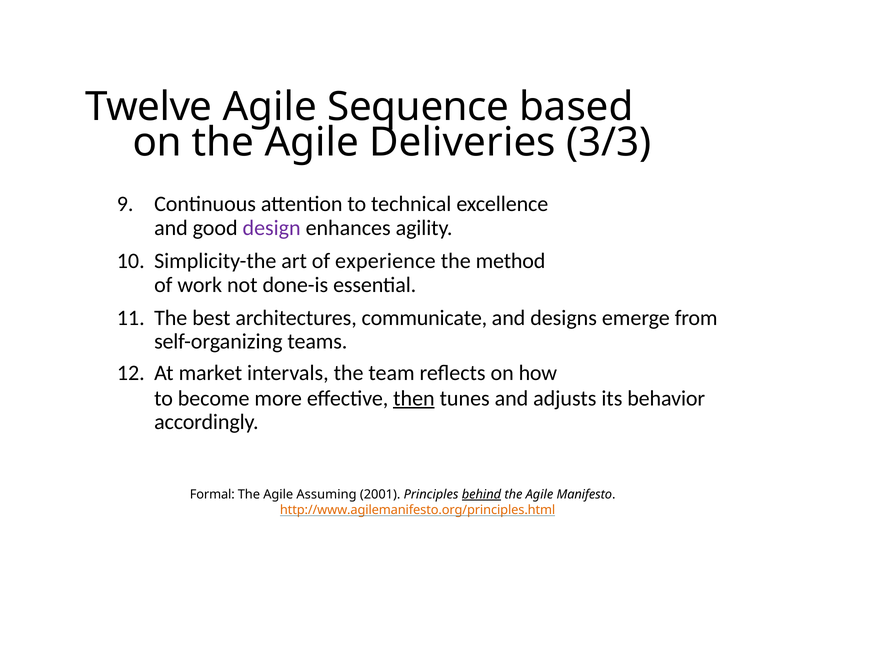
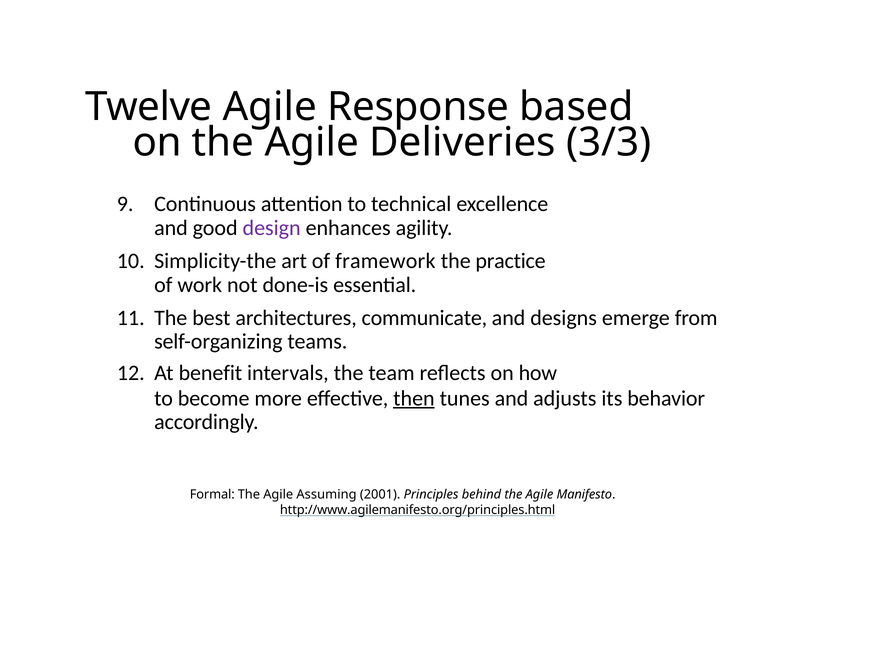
Sequence: Sequence -> Response
experience: experience -> framework
method: method -> practice
market: market -> benefit
behind underline: present -> none
http://www.agilemanifesto.org/principles.html colour: orange -> black
